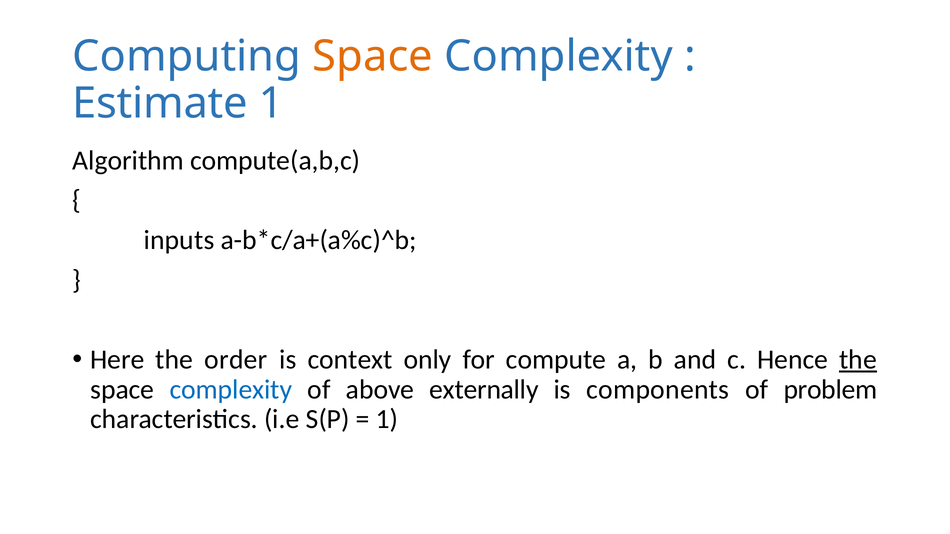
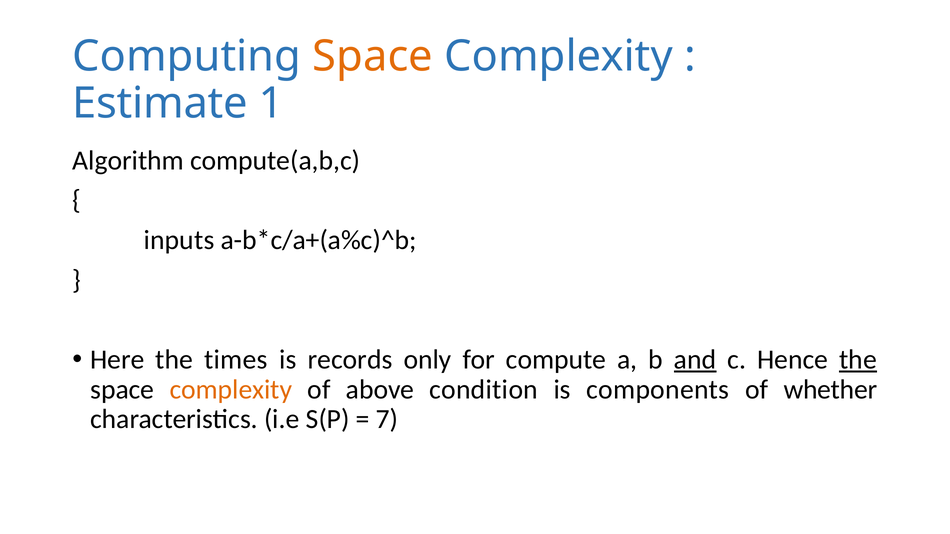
order: order -> times
context: context -> records
and underline: none -> present
complexity at (231, 390) colour: blue -> orange
externally: externally -> condition
problem: problem -> whether
1 at (387, 420): 1 -> 7
